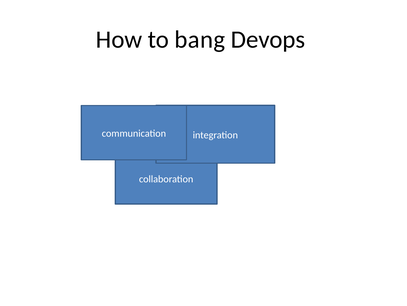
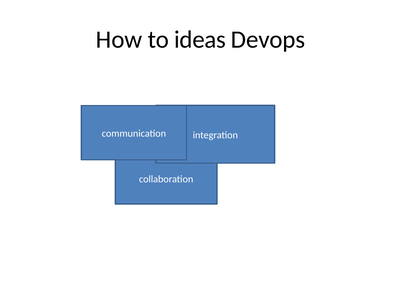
bang: bang -> ideas
